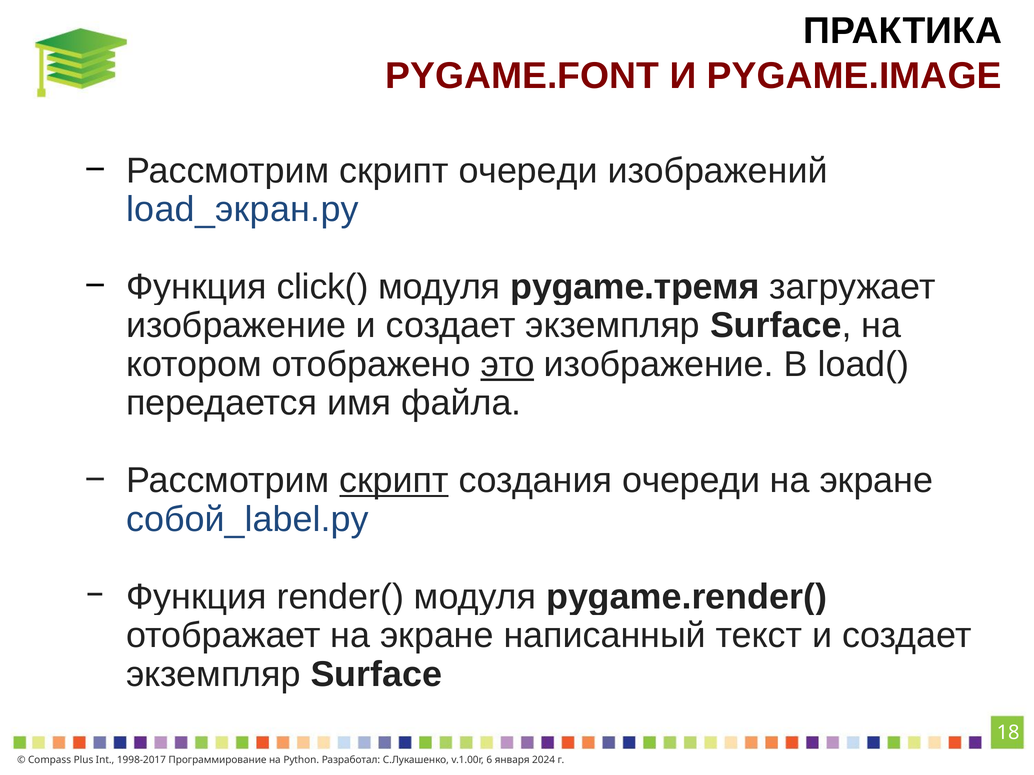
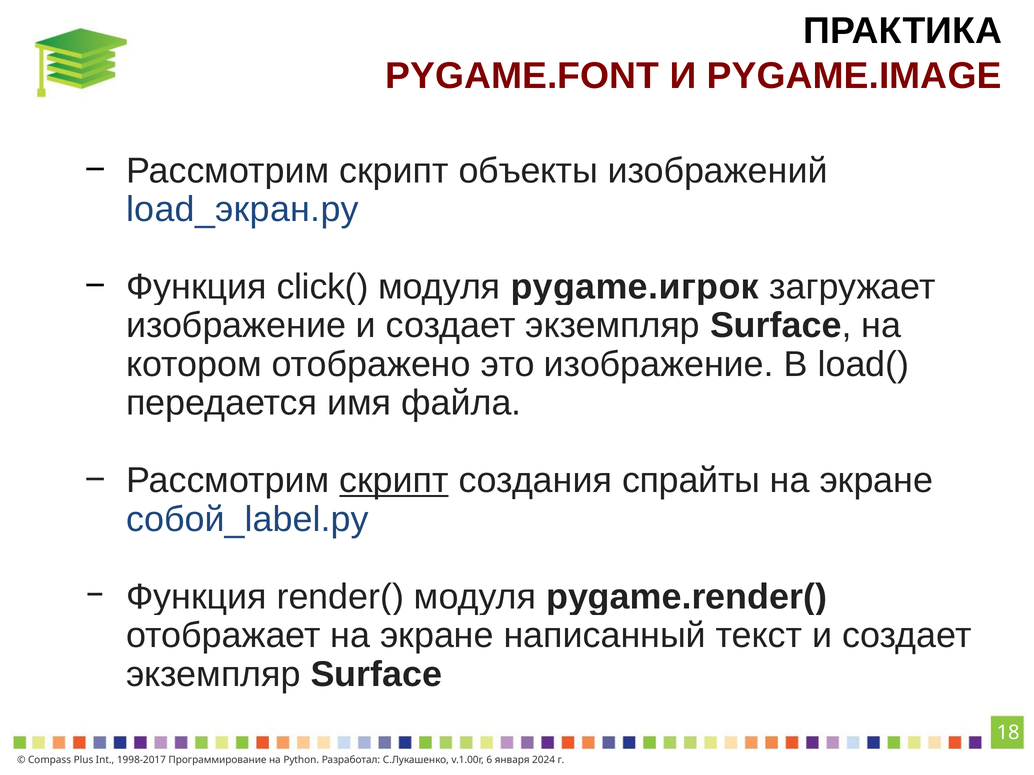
скрипт очереди: очереди -> объекты
pygame.тремя: pygame.тремя -> pygame.игрок
это underline: present -> none
создания очереди: очереди -> спрайты
